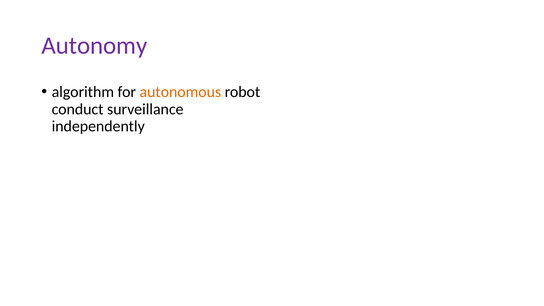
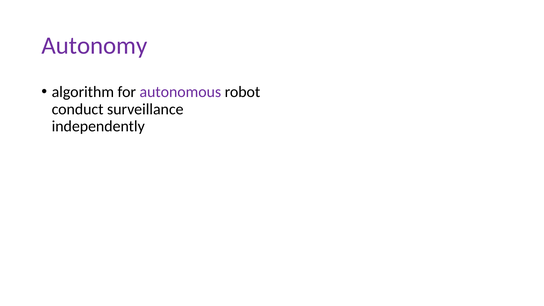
autonomous colour: orange -> purple
